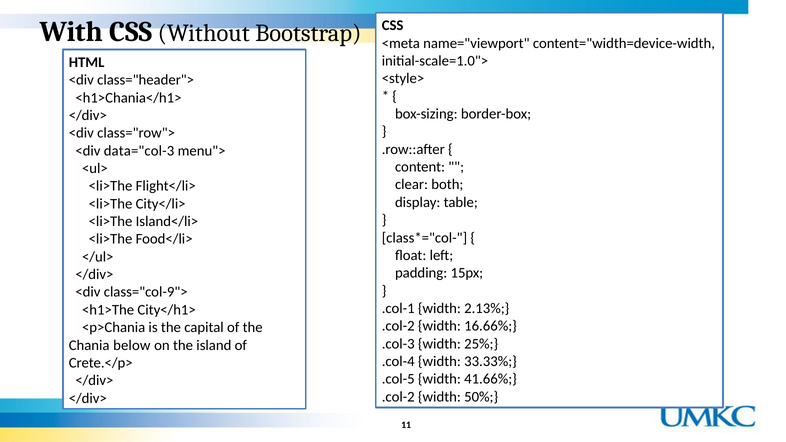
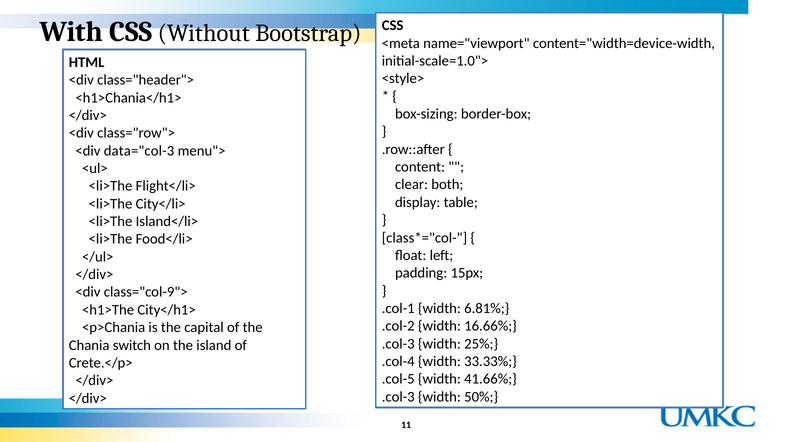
2.13%: 2.13% -> 6.81%
below: below -> switch
.col-2 at (398, 397): .col-2 -> .col-3
